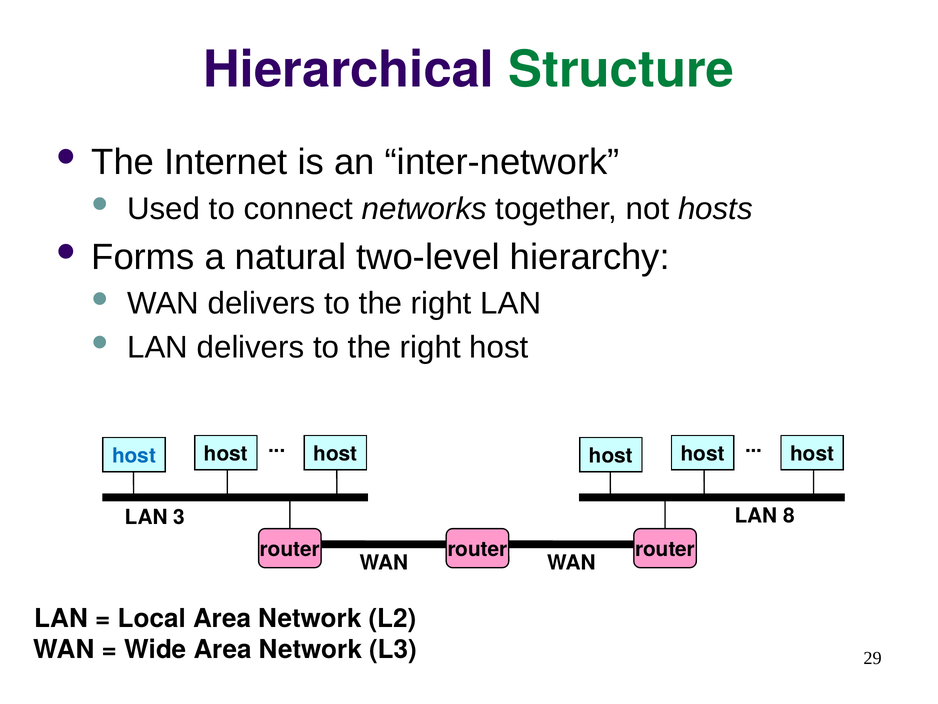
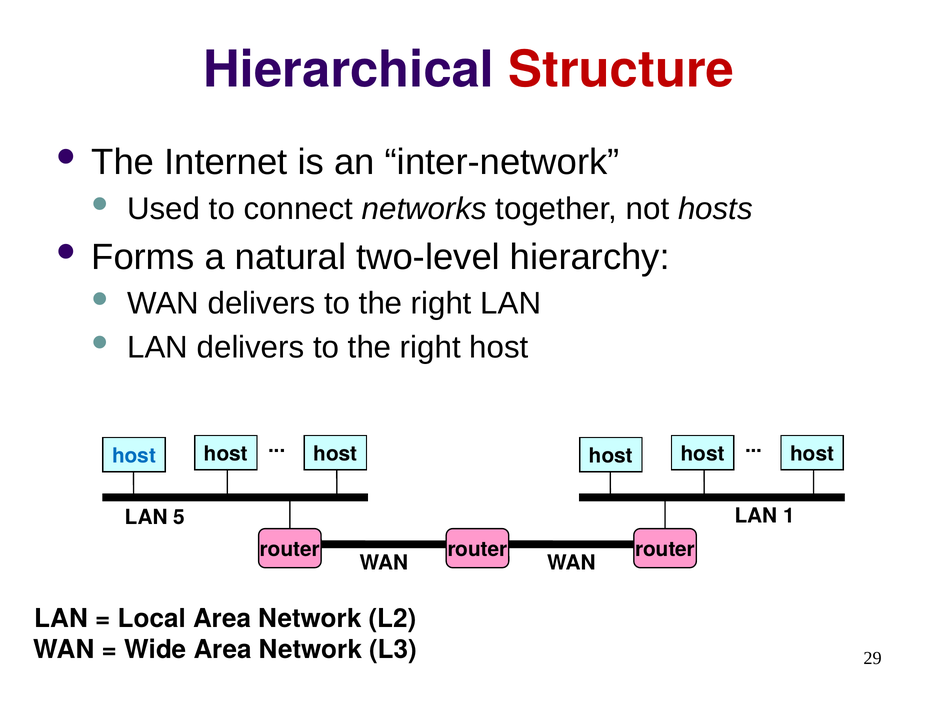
Structure colour: green -> red
8: 8 -> 1
3: 3 -> 5
